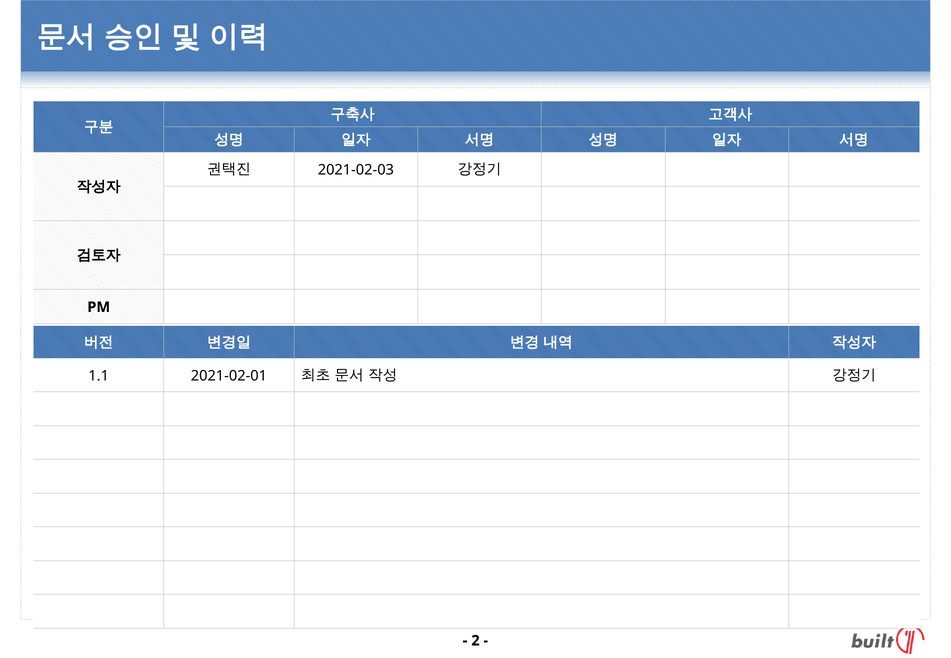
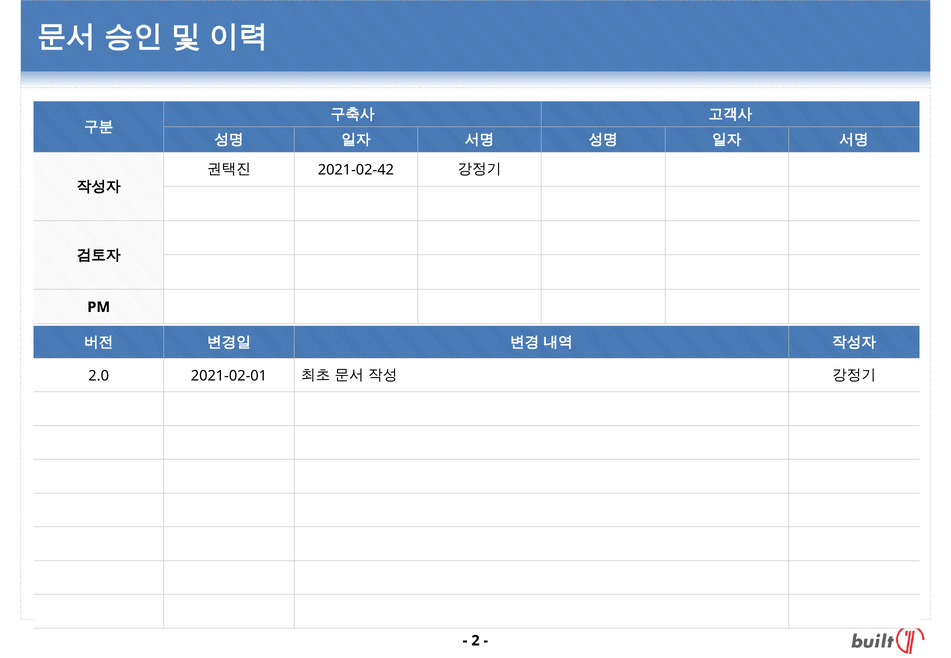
2021-02-03: 2021-02-03 -> 2021-02-42
1.1: 1.1 -> 2.0
